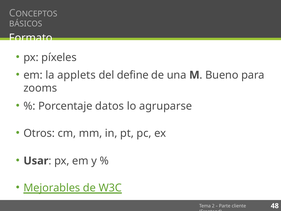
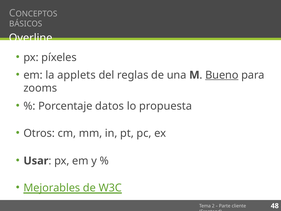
Formato: Formato -> Overline
define: define -> reglas
Bueno underline: none -> present
agruparse: agruparse -> propuesta
